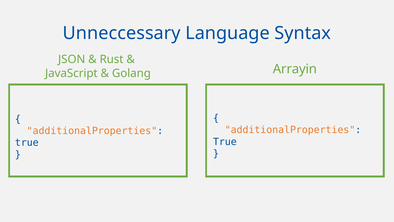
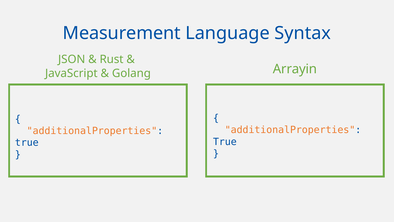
Unneccessary: Unneccessary -> Measurement
